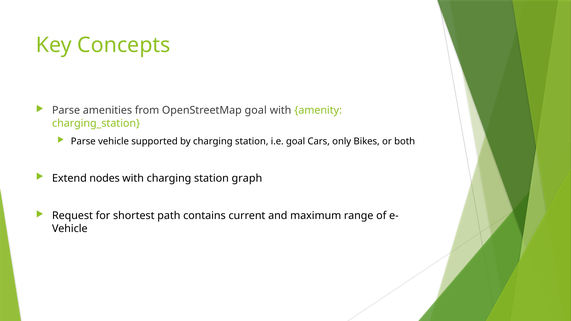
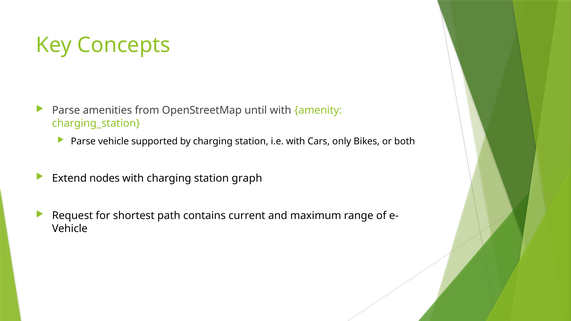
OpenStreetMap goal: goal -> until
i.e goal: goal -> with
